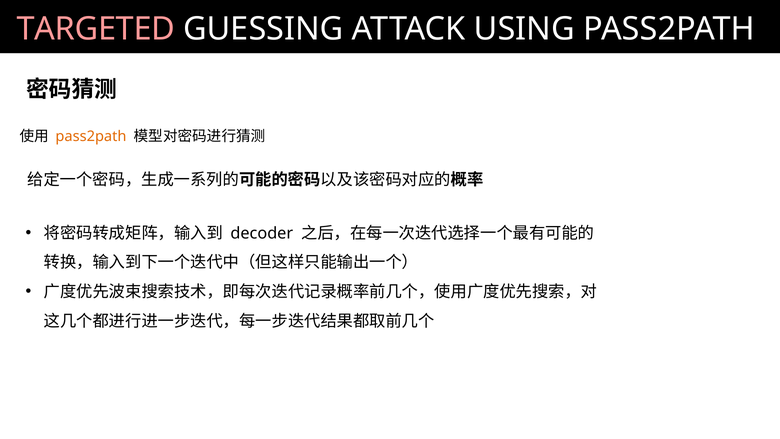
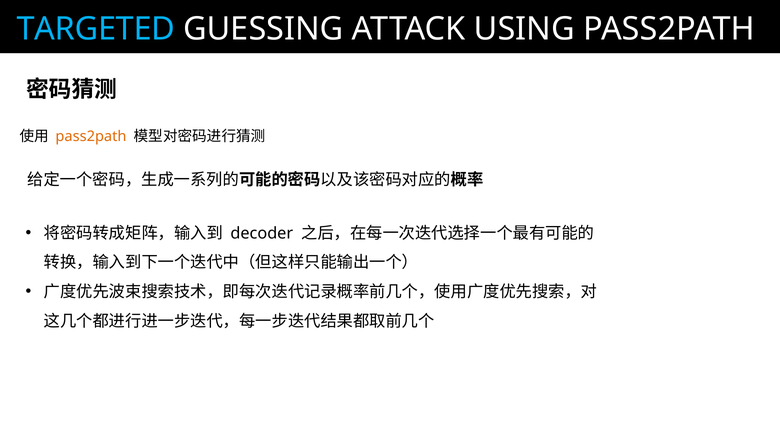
TARGETED colour: pink -> light blue
